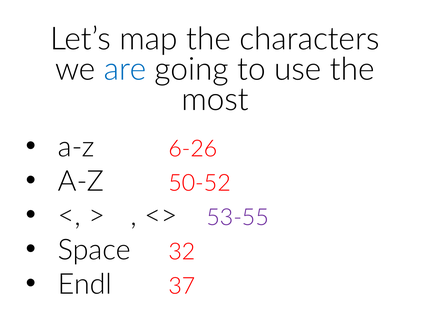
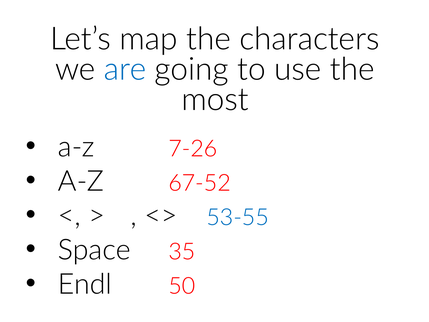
6-26: 6-26 -> 7-26
50-52: 50-52 -> 67-52
53-55 colour: purple -> blue
32: 32 -> 35
37: 37 -> 50
